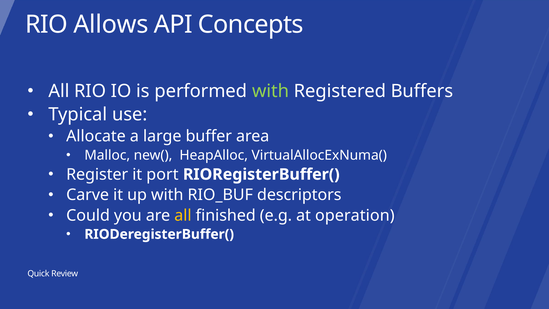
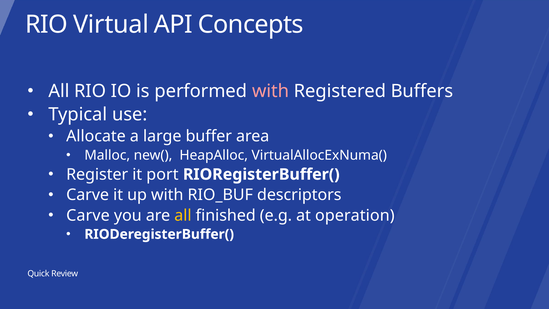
Allows: Allows -> Virtual
with at (271, 91) colour: light green -> pink
Could at (88, 215): Could -> Carve
